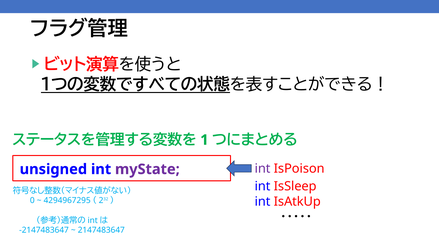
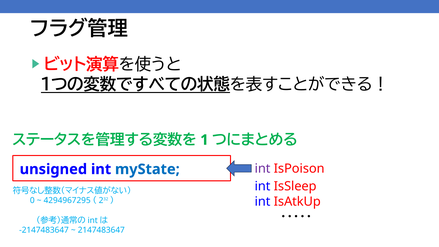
myState colour: purple -> blue
